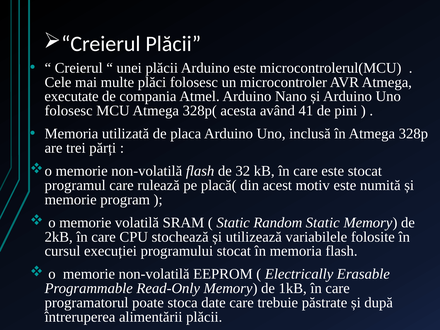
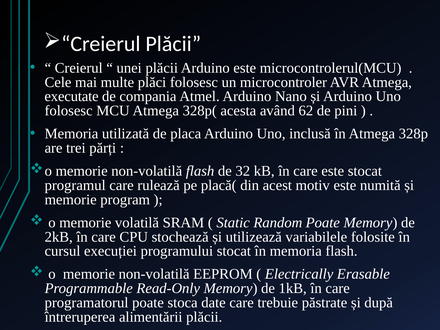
41: 41 -> 62
Random Static: Static -> Poate
